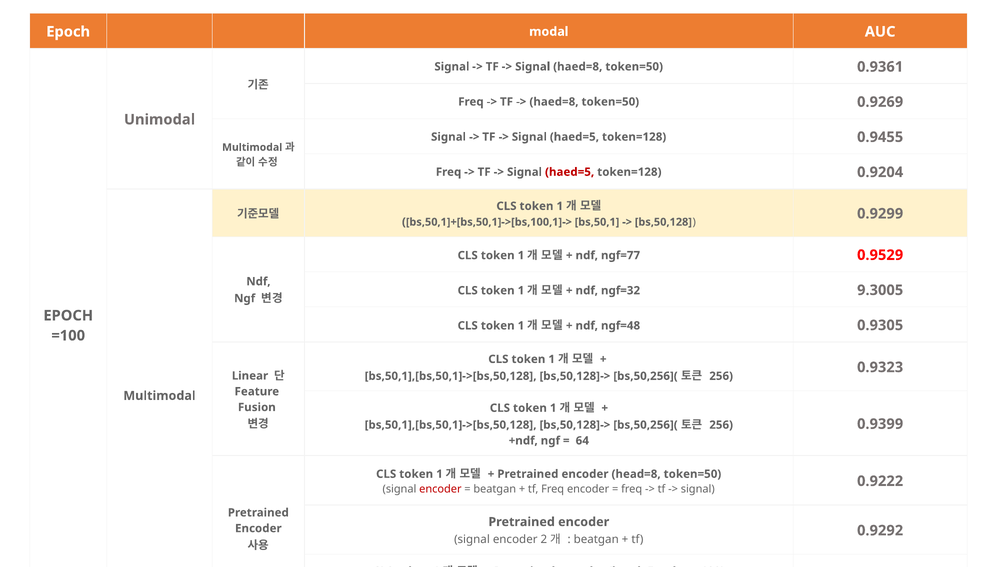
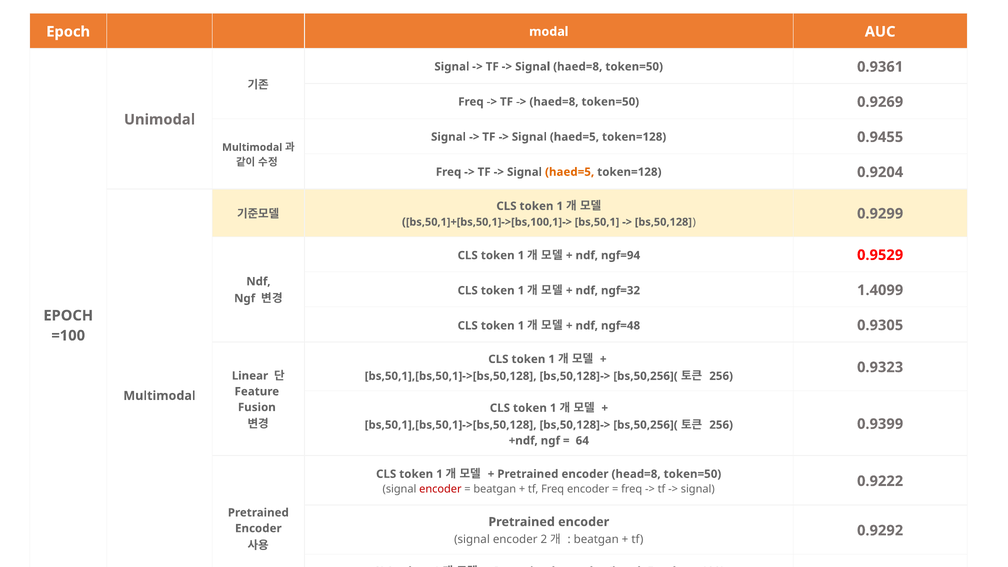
haed=5 at (570, 172) colour: red -> orange
ngf=77: ngf=77 -> ngf=94
9.3005: 9.3005 -> 1.4099
